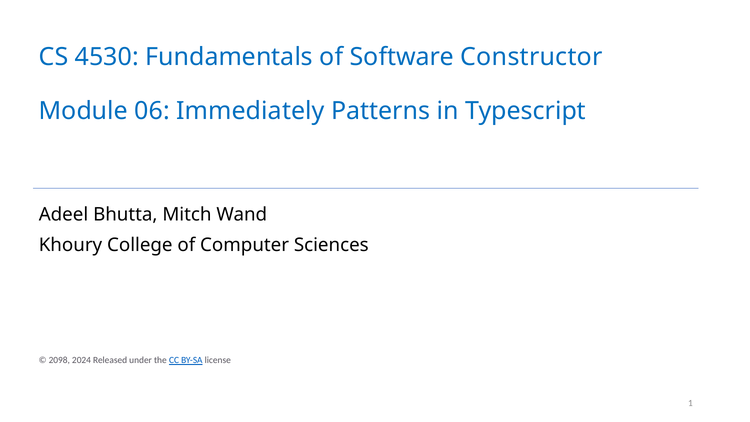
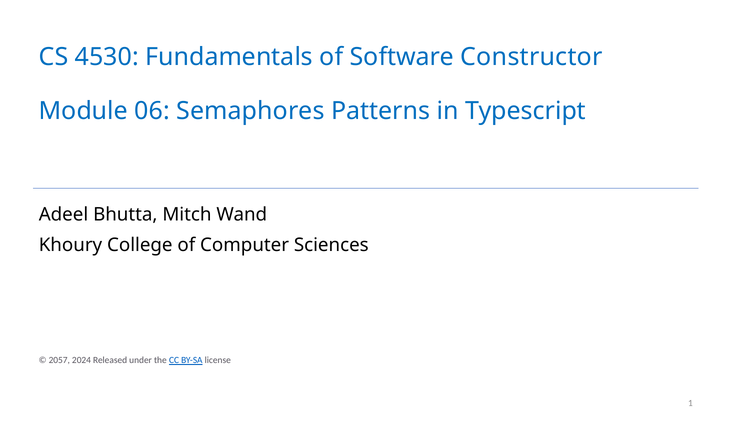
Immediately: Immediately -> Semaphores
2098: 2098 -> 2057
